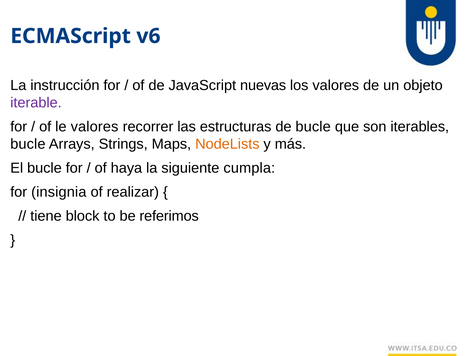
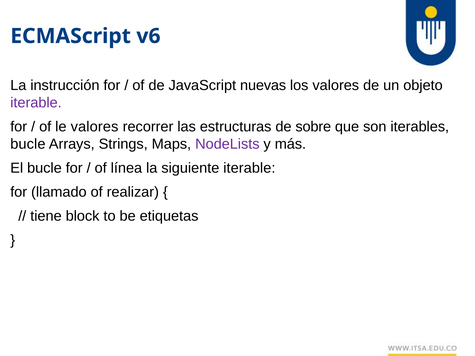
de bucle: bucle -> sobre
NodeLists colour: orange -> purple
haya: haya -> línea
siguiente cumpla: cumpla -> iterable
insignia: insignia -> llamado
referimos: referimos -> etiquetas
